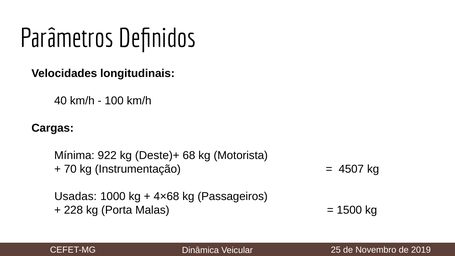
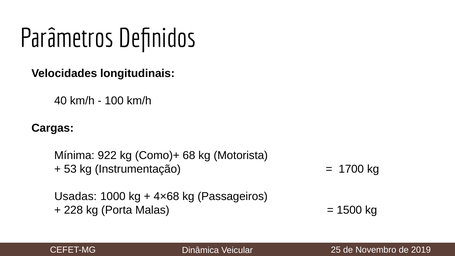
Deste)+: Deste)+ -> Como)+
70: 70 -> 53
4507: 4507 -> 1700
